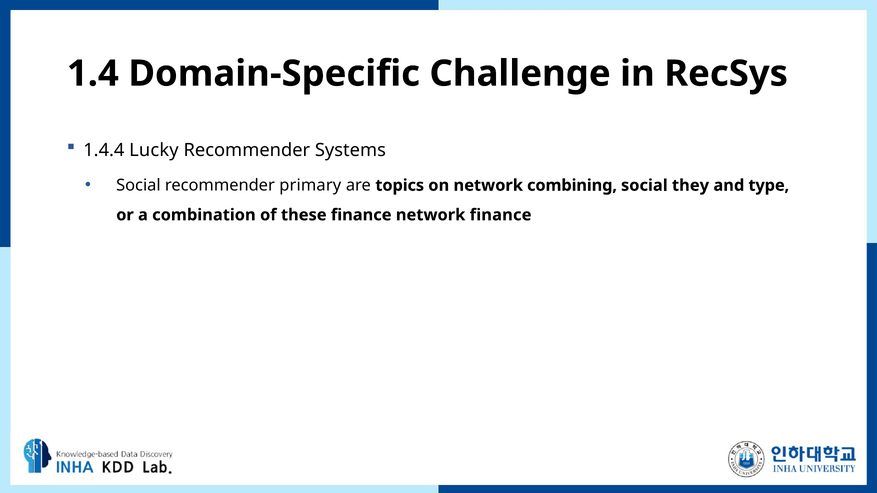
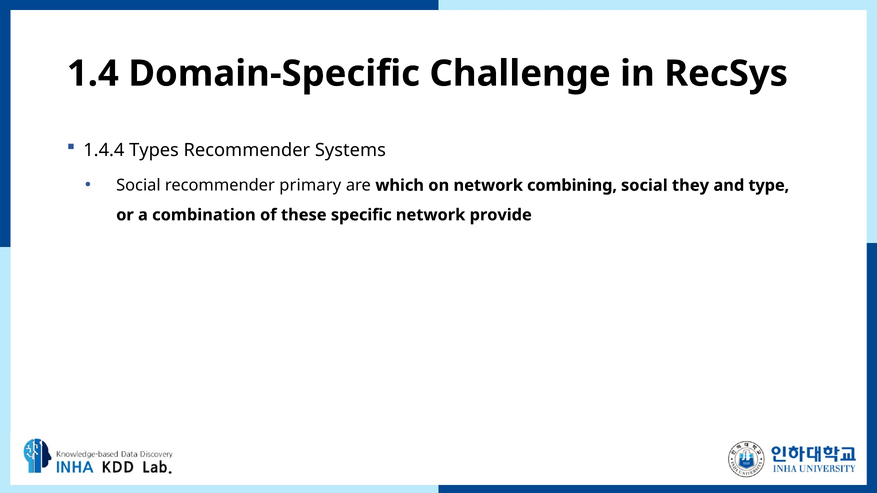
Lucky: Lucky -> Types
topics: topics -> which
these finance: finance -> specific
network finance: finance -> provide
